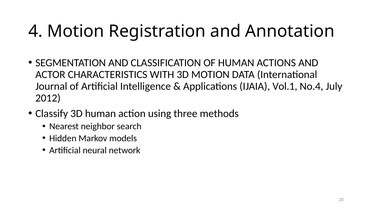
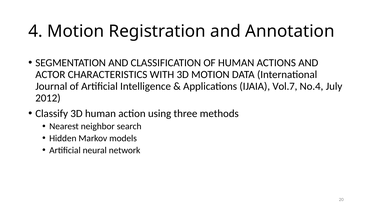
Vol.1: Vol.1 -> Vol.7
